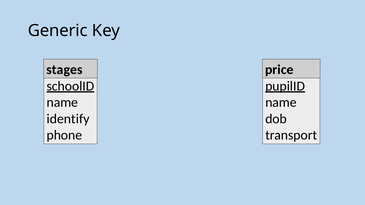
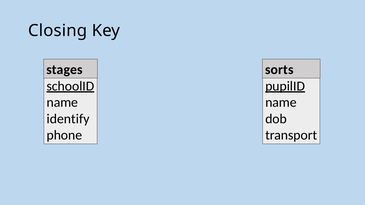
Generic: Generic -> Closing
price: price -> sorts
